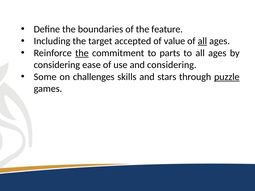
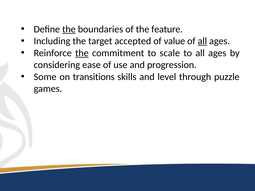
the at (69, 29) underline: none -> present
parts: parts -> scale
and considering: considering -> progression
challenges: challenges -> transitions
stars: stars -> level
puzzle underline: present -> none
